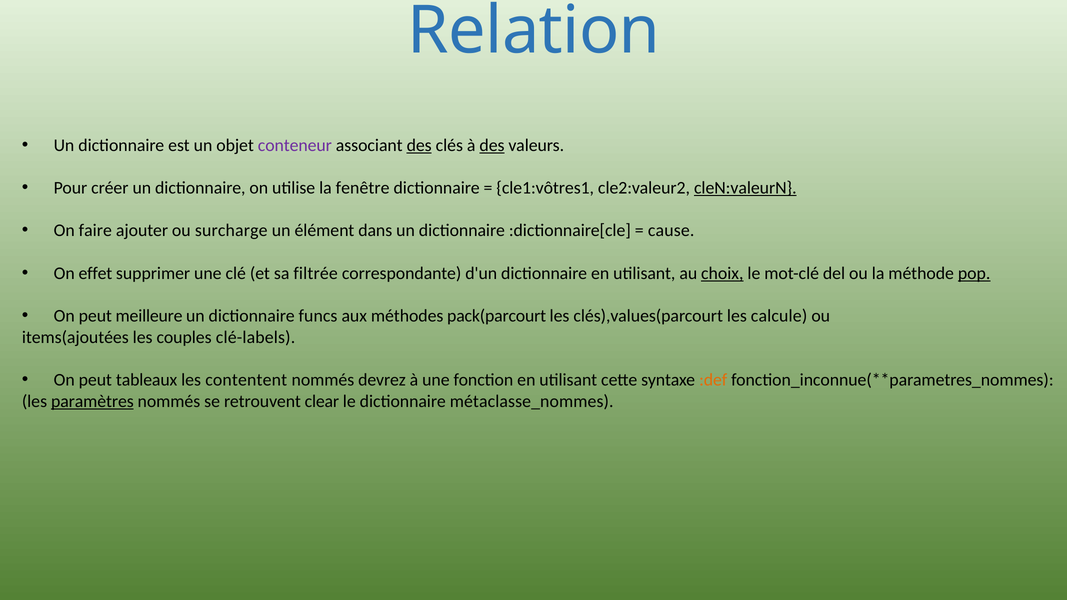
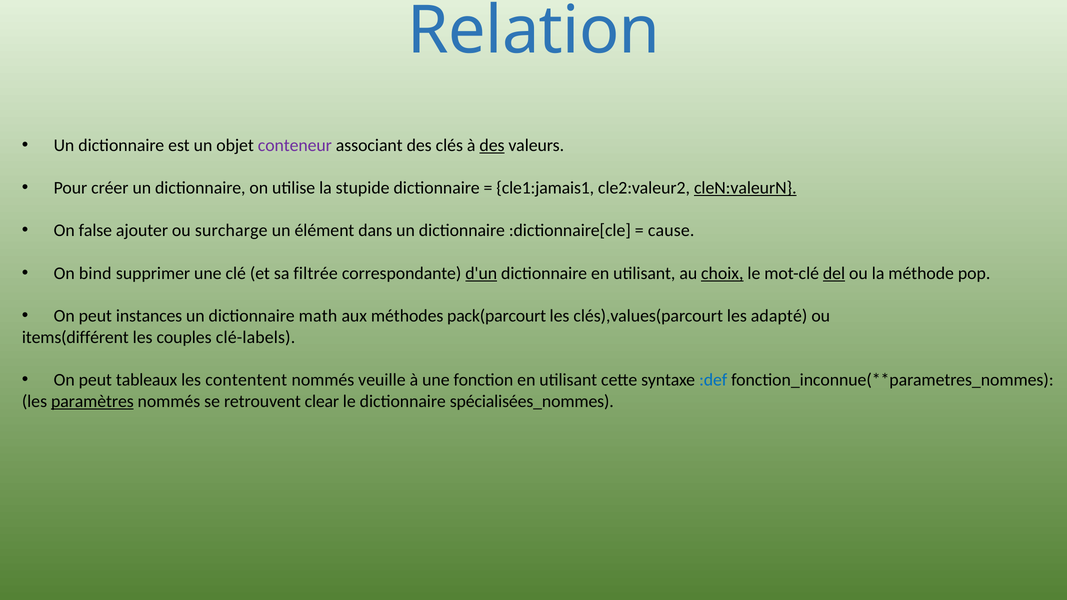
des at (419, 145) underline: present -> none
fenêtre: fenêtre -> stupide
cle1:vôtres1: cle1:vôtres1 -> cle1:jamais1
faire: faire -> false
effet: effet -> bind
d'un underline: none -> present
del underline: none -> present
pop underline: present -> none
meilleure: meilleure -> instances
funcs: funcs -> math
calcule: calcule -> adapté
items(ajoutées: items(ajoutées -> items(différent
devrez: devrez -> veuille
:def colour: orange -> blue
métaclasse_nommes: métaclasse_nommes -> spécialisées_nommes
